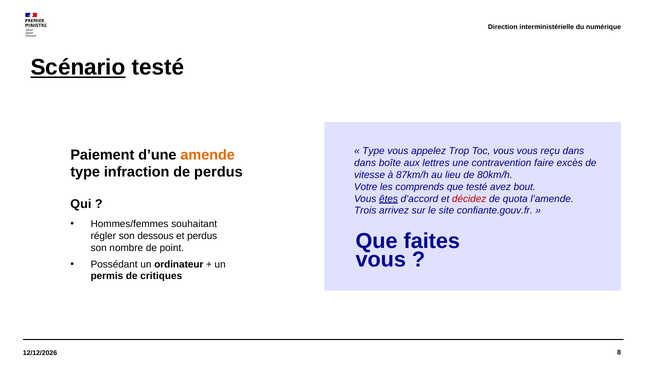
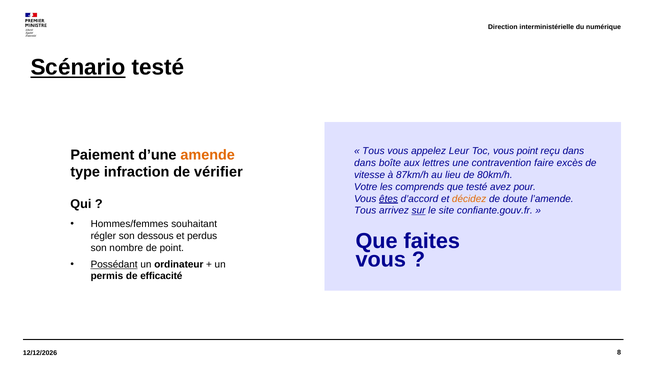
Type at (373, 151): Type -> Tous
Trop: Trop -> Leur
vous vous: vous -> point
de perdus: perdus -> vérifier
bout: bout -> pour
décidez colour: red -> orange
quota: quota -> doute
Trois at (365, 211): Trois -> Tous
sur underline: none -> present
Possédant underline: none -> present
critiques: critiques -> efficacité
